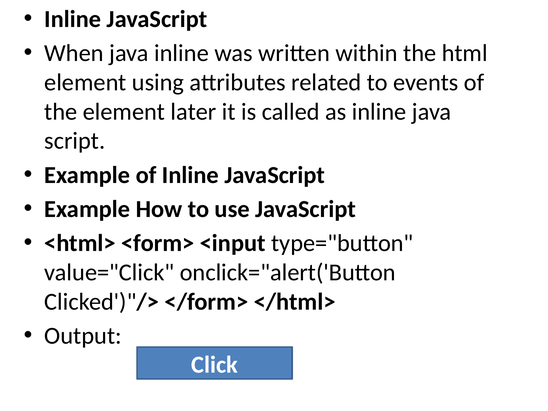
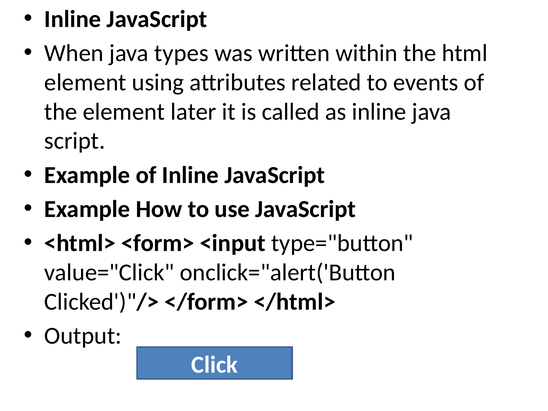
java inline: inline -> types
